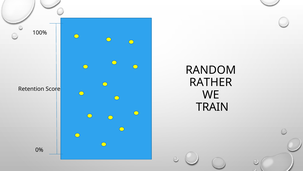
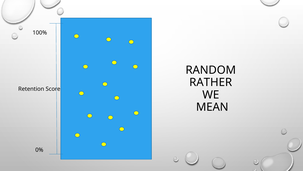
TRAIN: TRAIN -> MEAN
